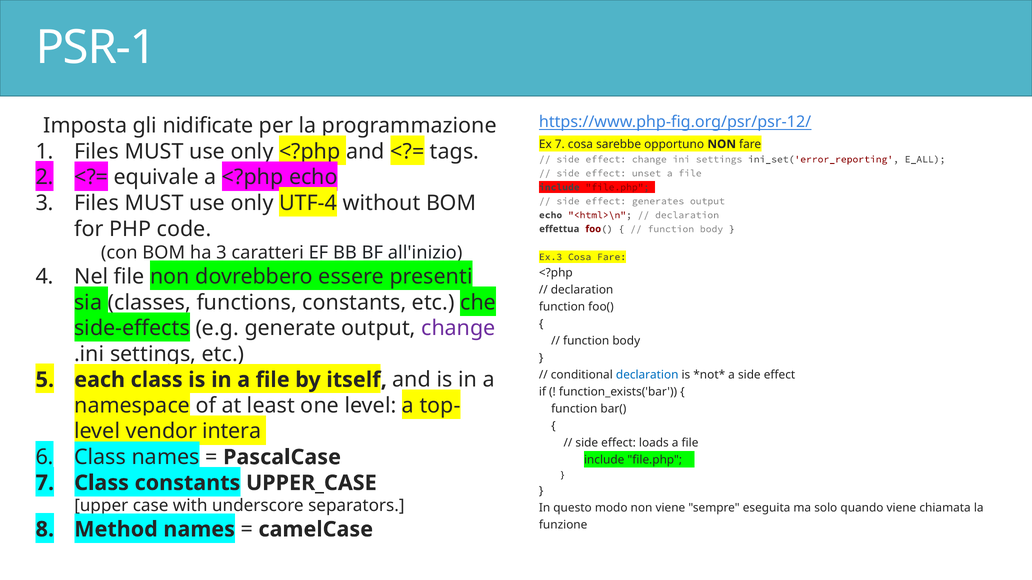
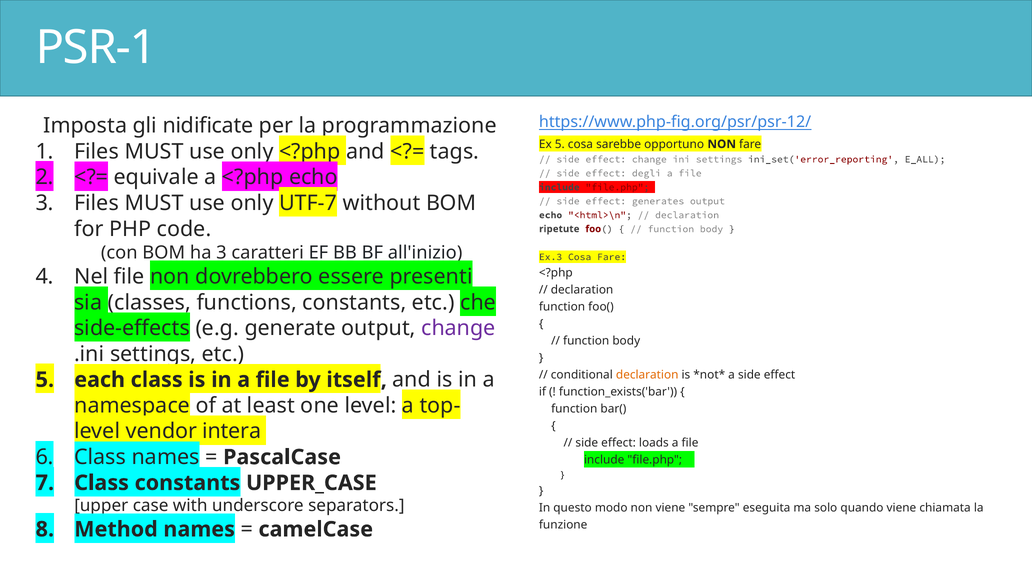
Ex 7: 7 -> 5
unset: unset -> degli
UTF-4: UTF-4 -> UTF-7
effettua: effettua -> ripetute
declaration at (647, 375) colour: blue -> orange
